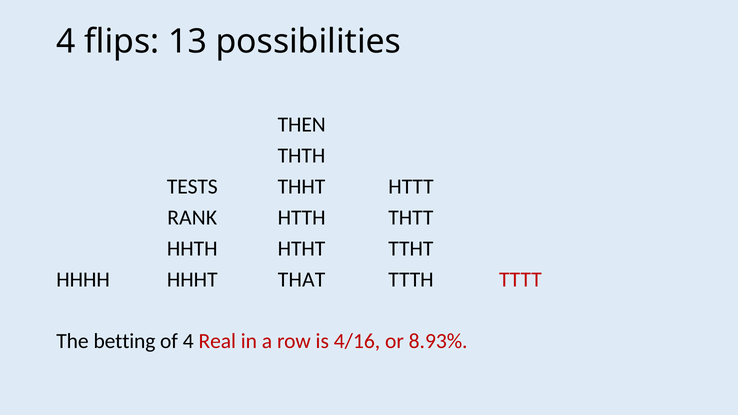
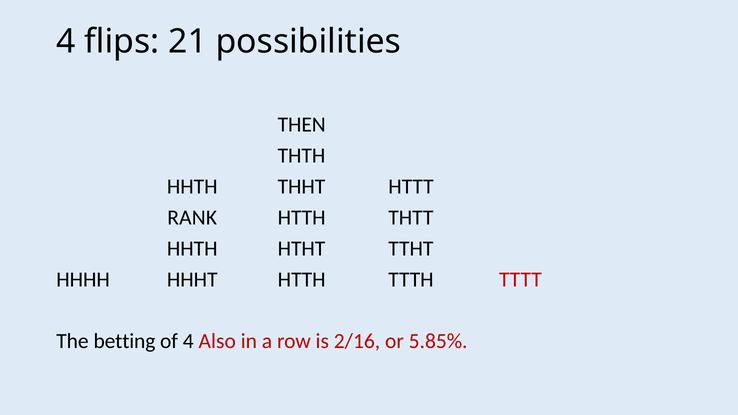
13: 13 -> 21
TESTS at (192, 187): TESTS -> HHTH
HHHT THAT: THAT -> HTTH
Real: Real -> Also
4/16: 4/16 -> 2/16
8.93%: 8.93% -> 5.85%
